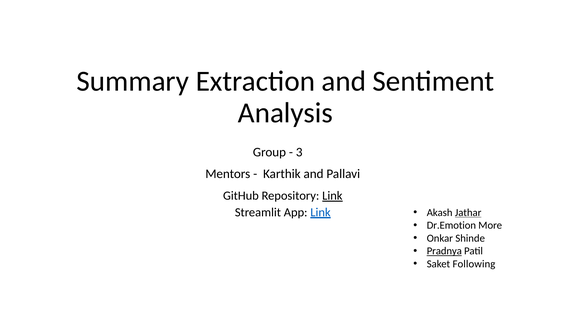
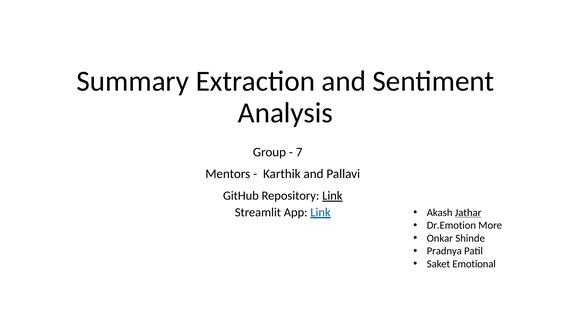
3: 3 -> 7
Pradnya underline: present -> none
Following: Following -> Emotional
